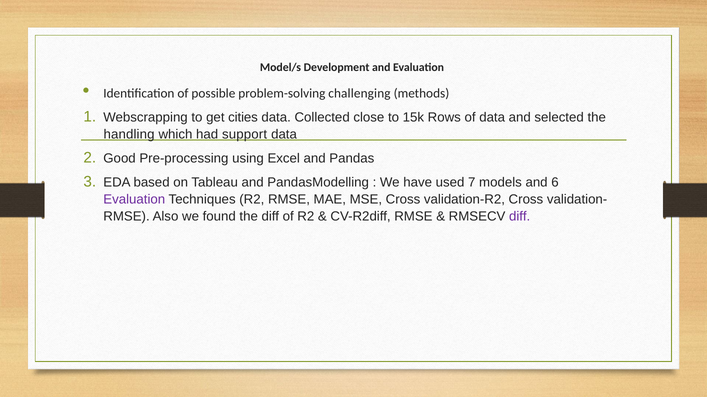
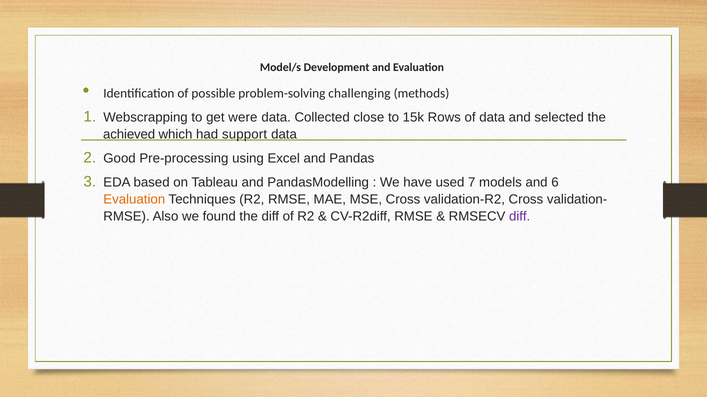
cities: cities -> were
handling: handling -> achieved
Evaluation at (134, 200) colour: purple -> orange
